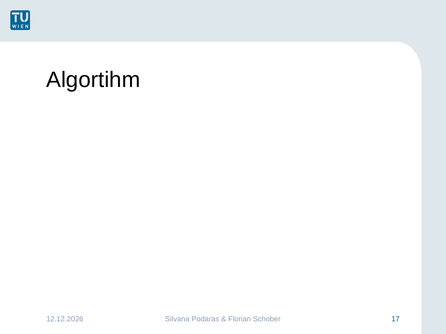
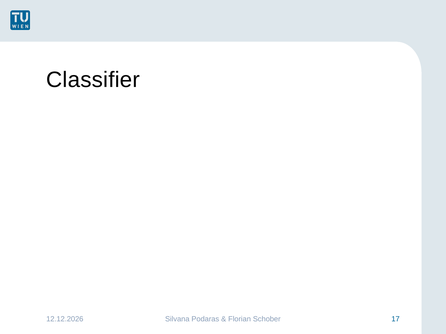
Algortihm: Algortihm -> Classifier
